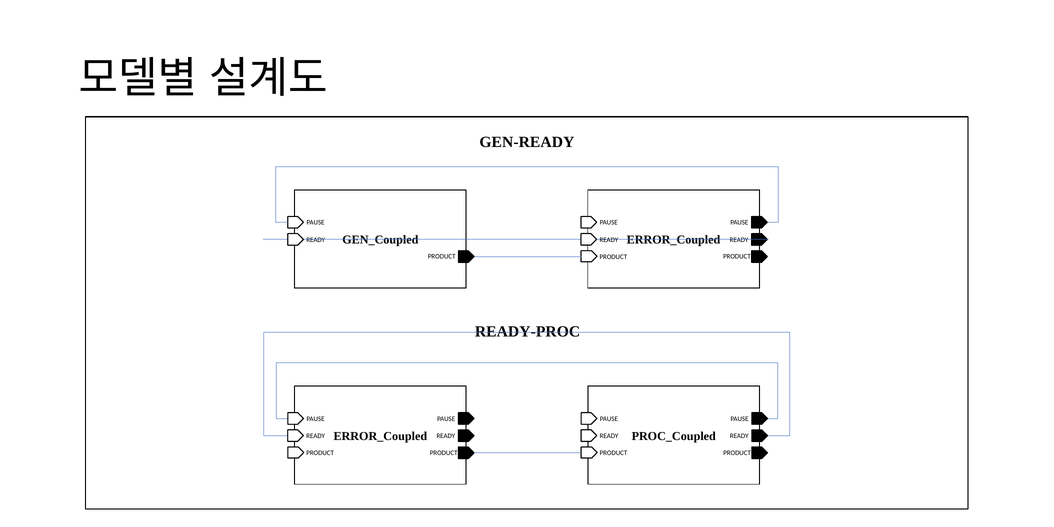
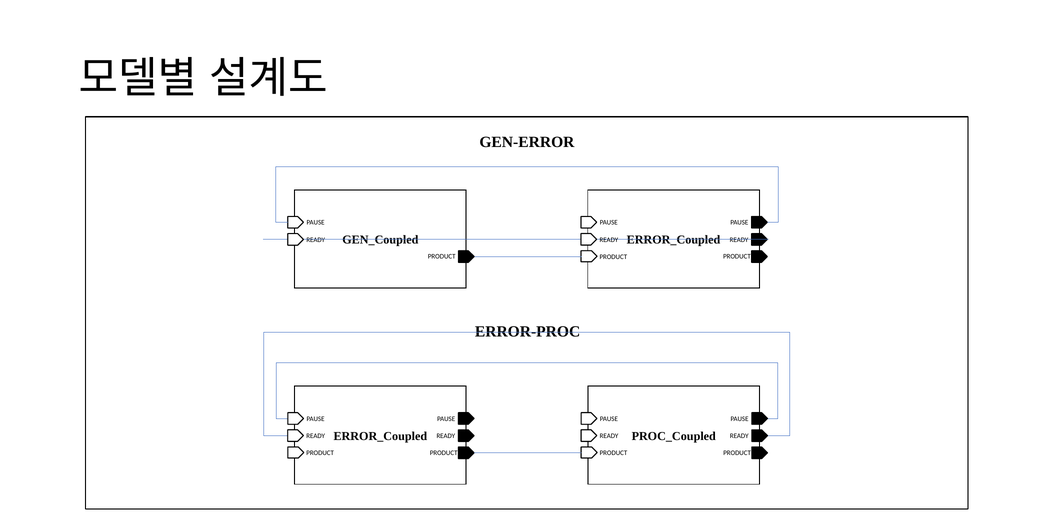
GEN-READY: GEN-READY -> GEN-ERROR
READY-PROC: READY-PROC -> ERROR-PROC
